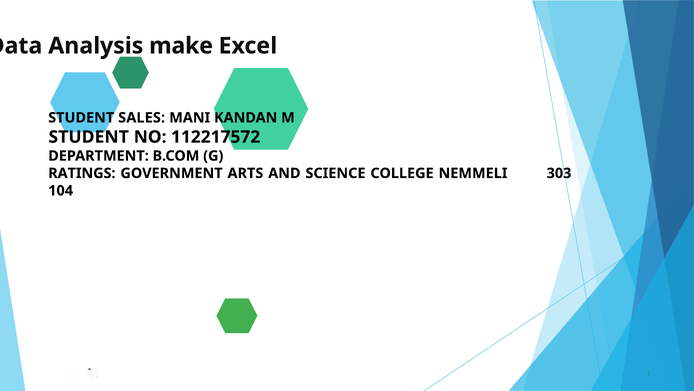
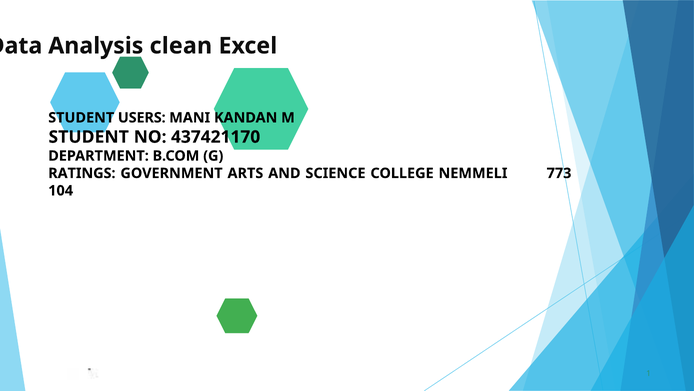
make: make -> clean
SALES: SALES -> USERS
112217572: 112217572 -> 437421170
303: 303 -> 773
